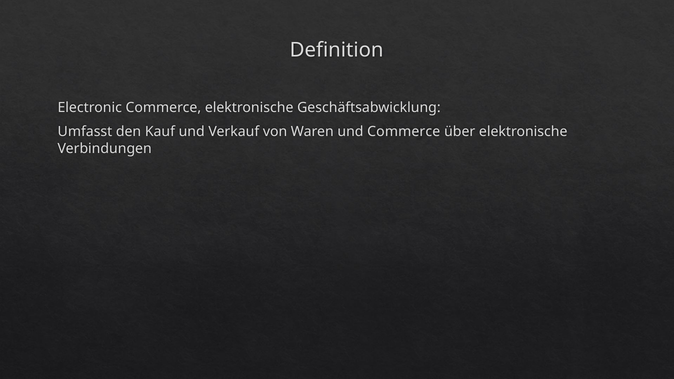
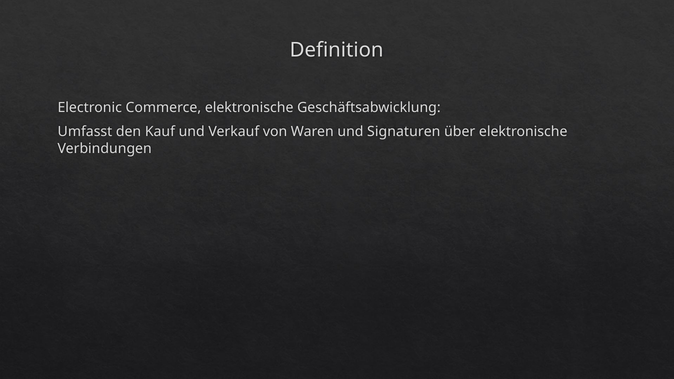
und Commerce: Commerce -> Signaturen
